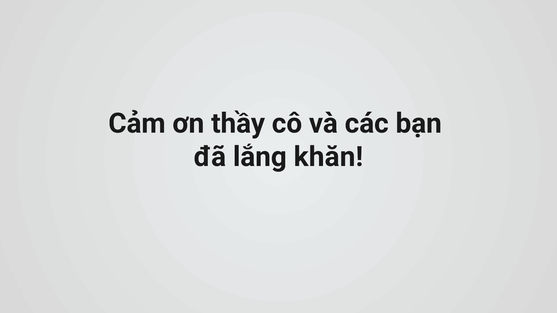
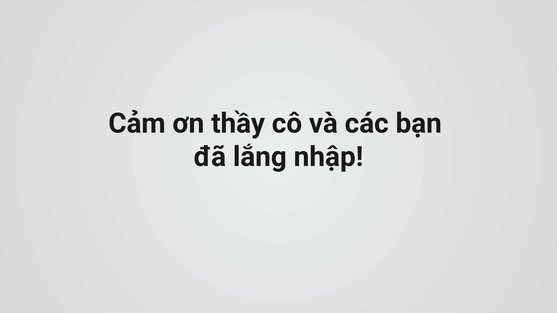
khăn: khăn -> nhập
